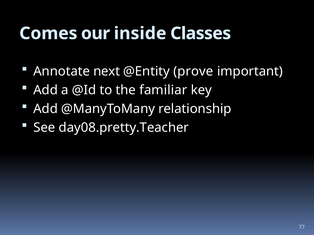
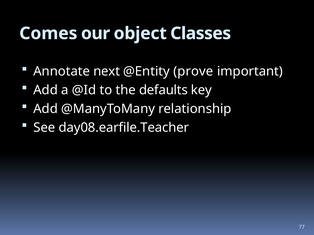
inside: inside -> object
familiar: familiar -> defaults
day08.pretty.Teacher: day08.pretty.Teacher -> day08.earfile.Teacher
